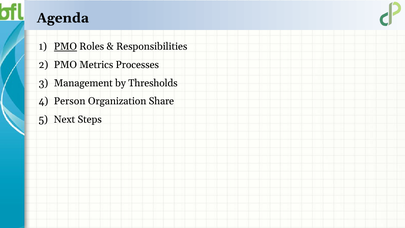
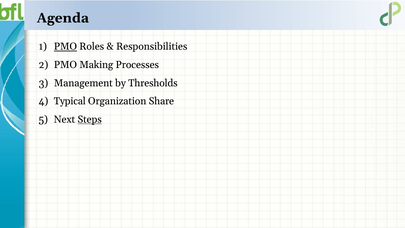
Metrics: Metrics -> Making
Person: Person -> Typical
Steps underline: none -> present
